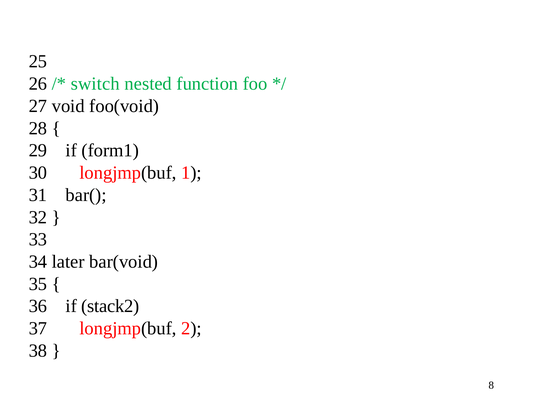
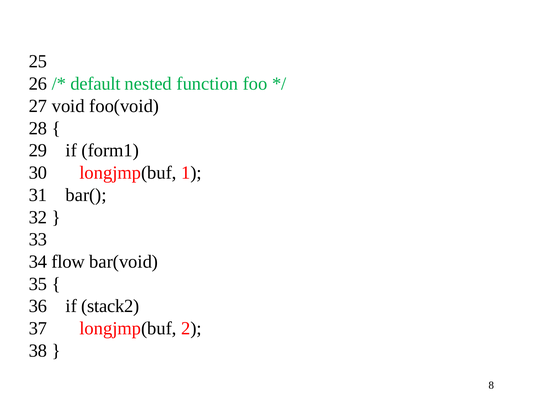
switch: switch -> default
later: later -> flow
